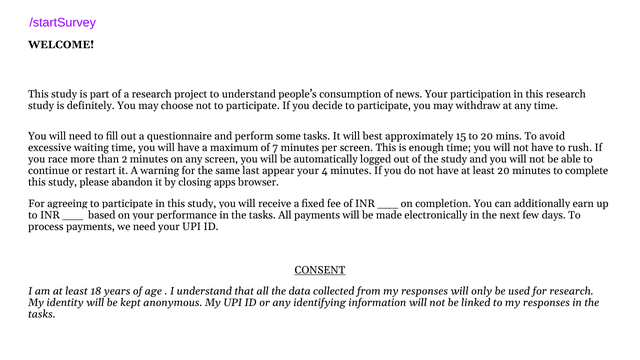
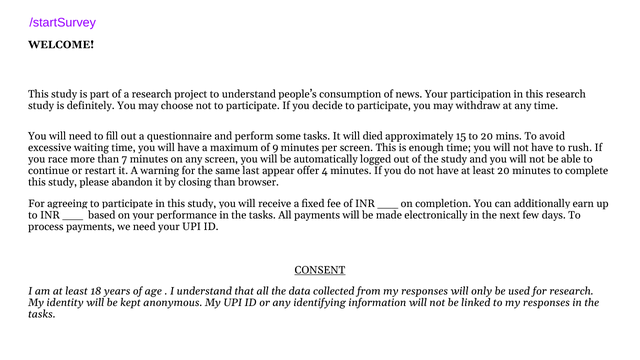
best: best -> died
7: 7 -> 9
2: 2 -> 7
appear your: your -> offer
closing apps: apps -> than
